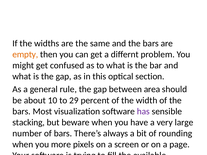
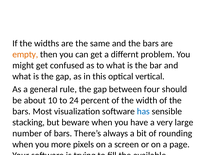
section: section -> vertical
between area: area -> four
29: 29 -> 24
has colour: purple -> blue
